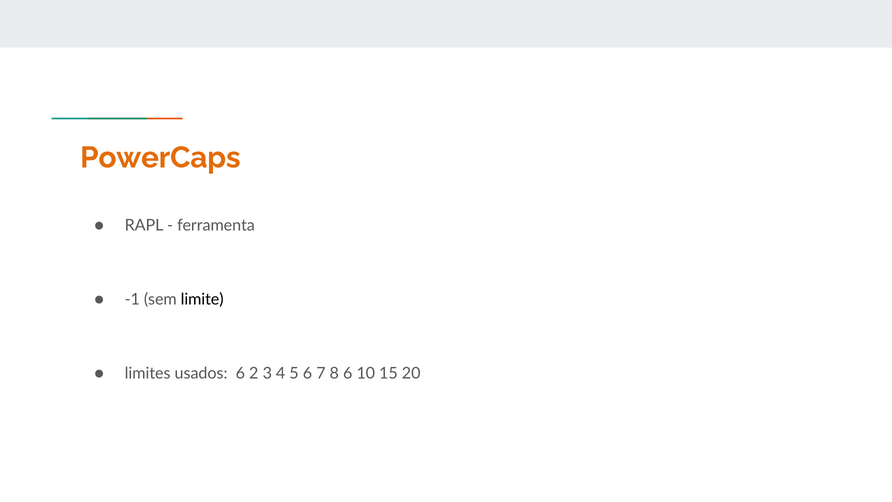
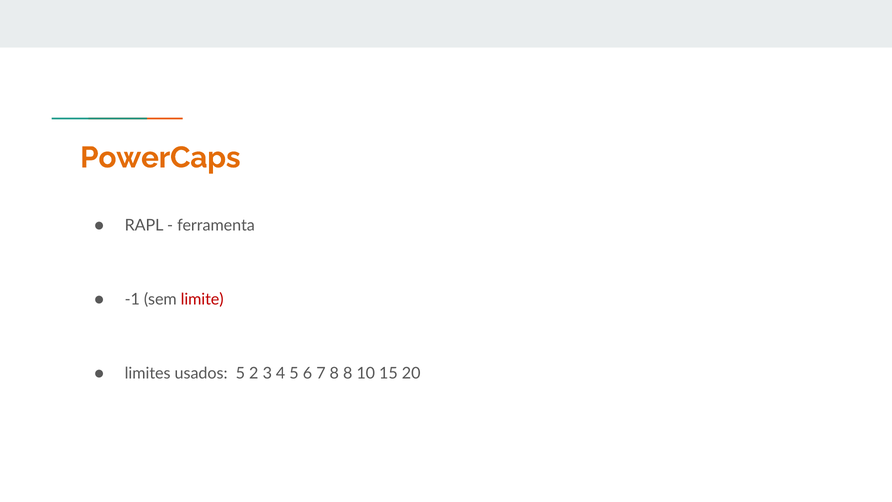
limite colour: black -> red
usados 6: 6 -> 5
8 6: 6 -> 8
